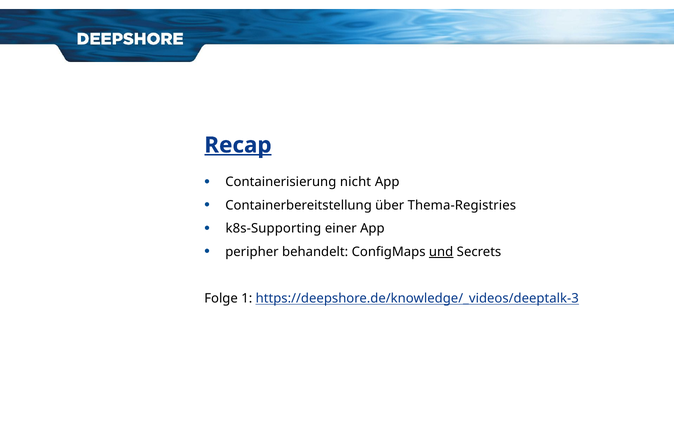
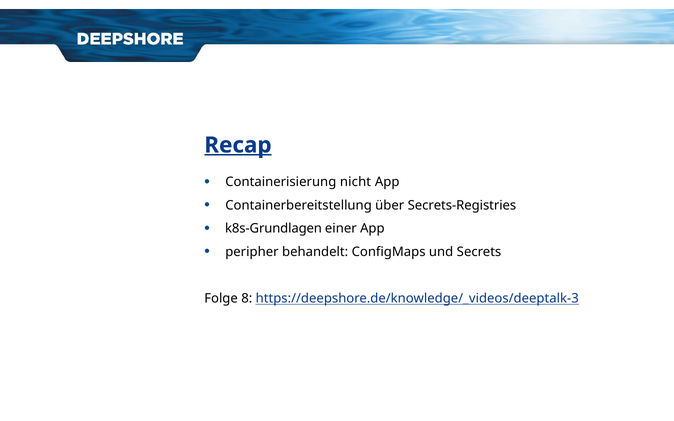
Thema-Registries: Thema-Registries -> Secrets-Registries
k8s-Supporting: k8s-Supporting -> k8s-Grundlagen
und underline: present -> none
1: 1 -> 8
